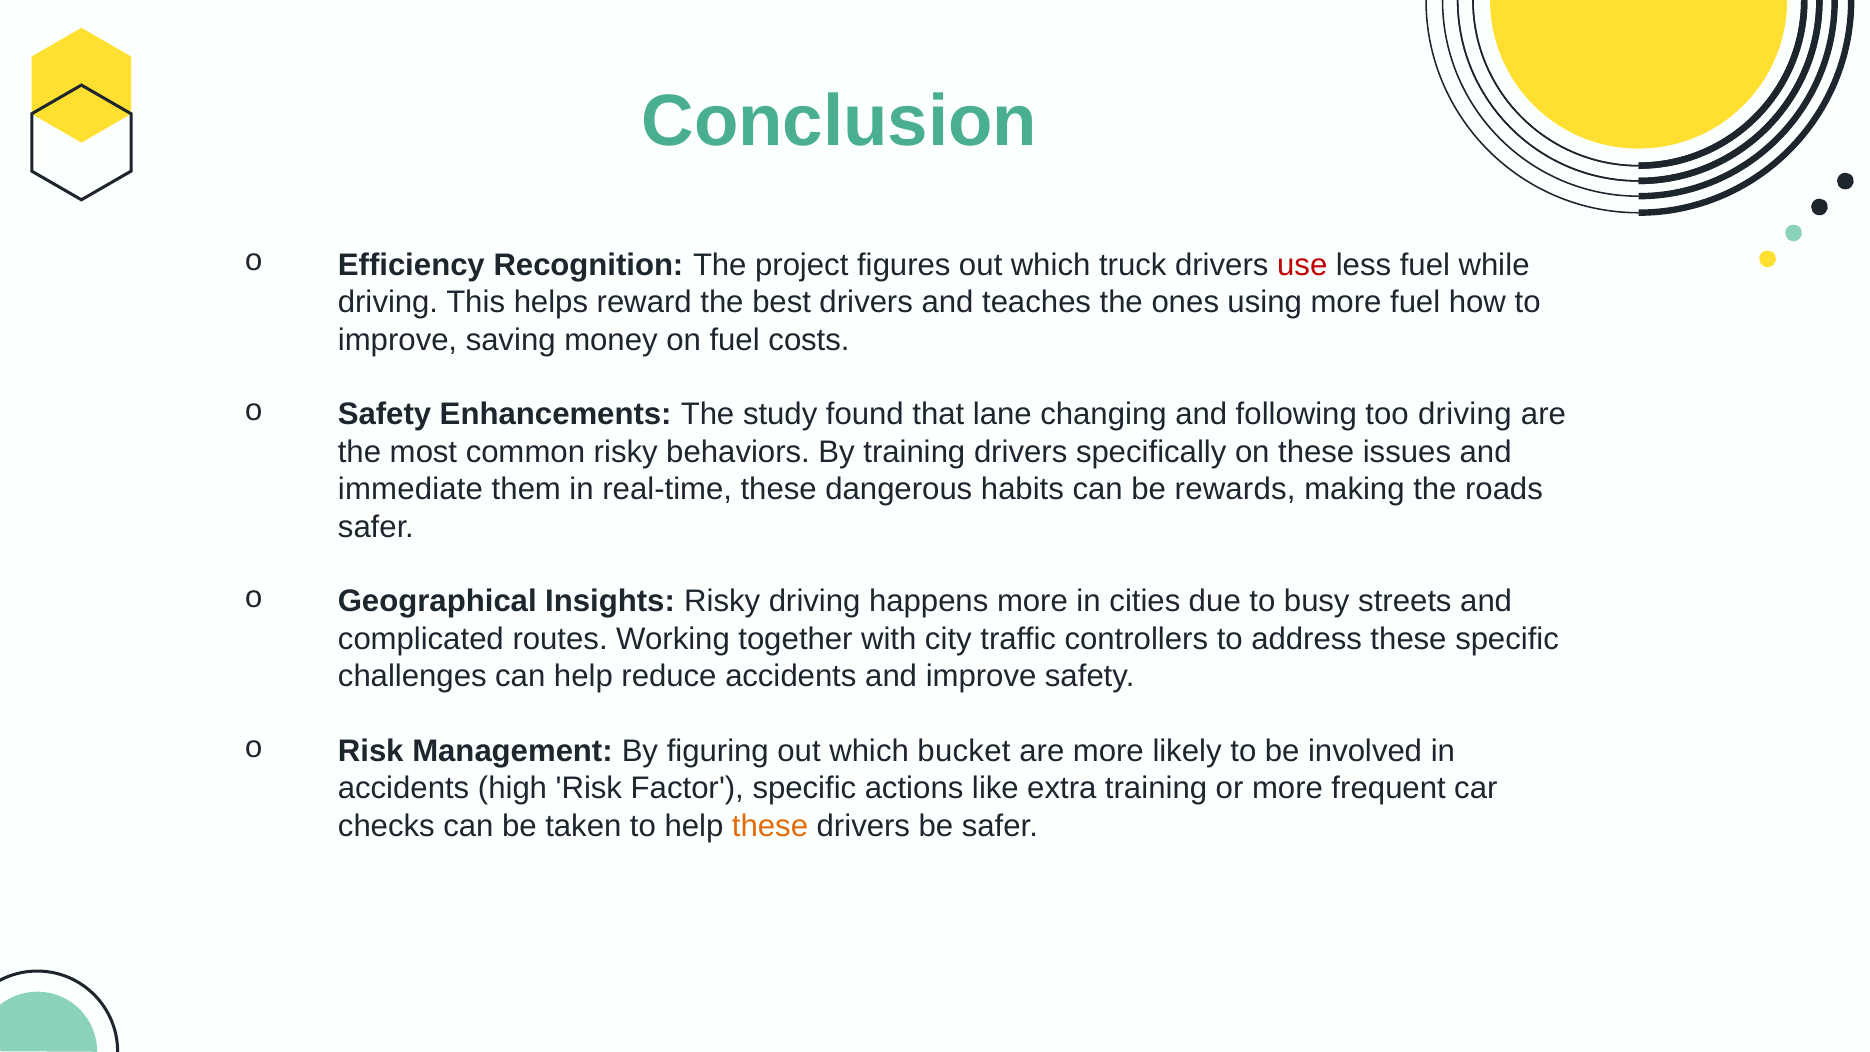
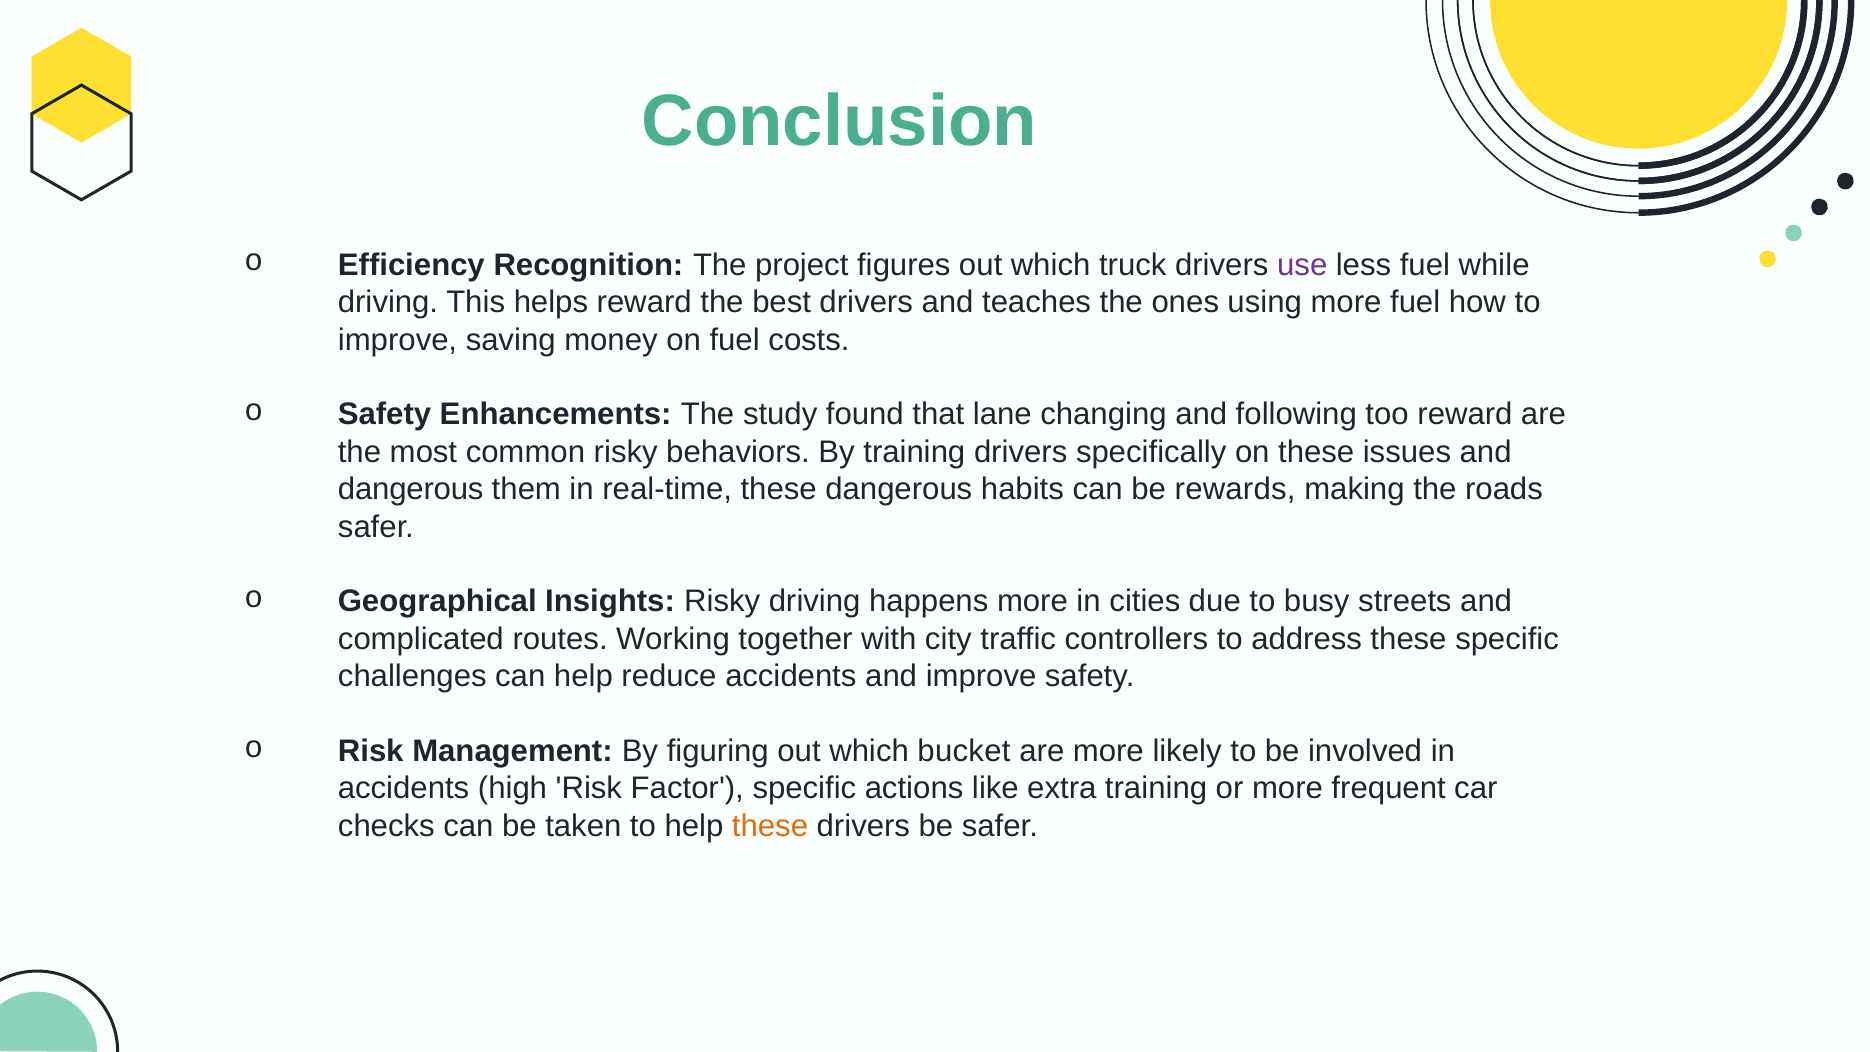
use colour: red -> purple
too driving: driving -> reward
immediate at (411, 489): immediate -> dangerous
